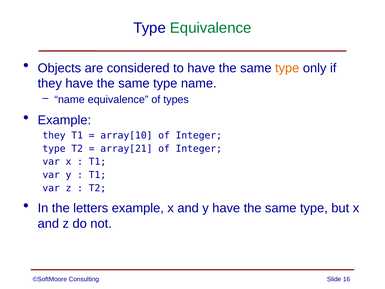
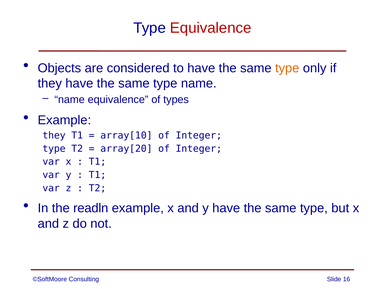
Equivalence at (211, 28) colour: green -> red
array[21: array[21 -> array[20
letters: letters -> readln
